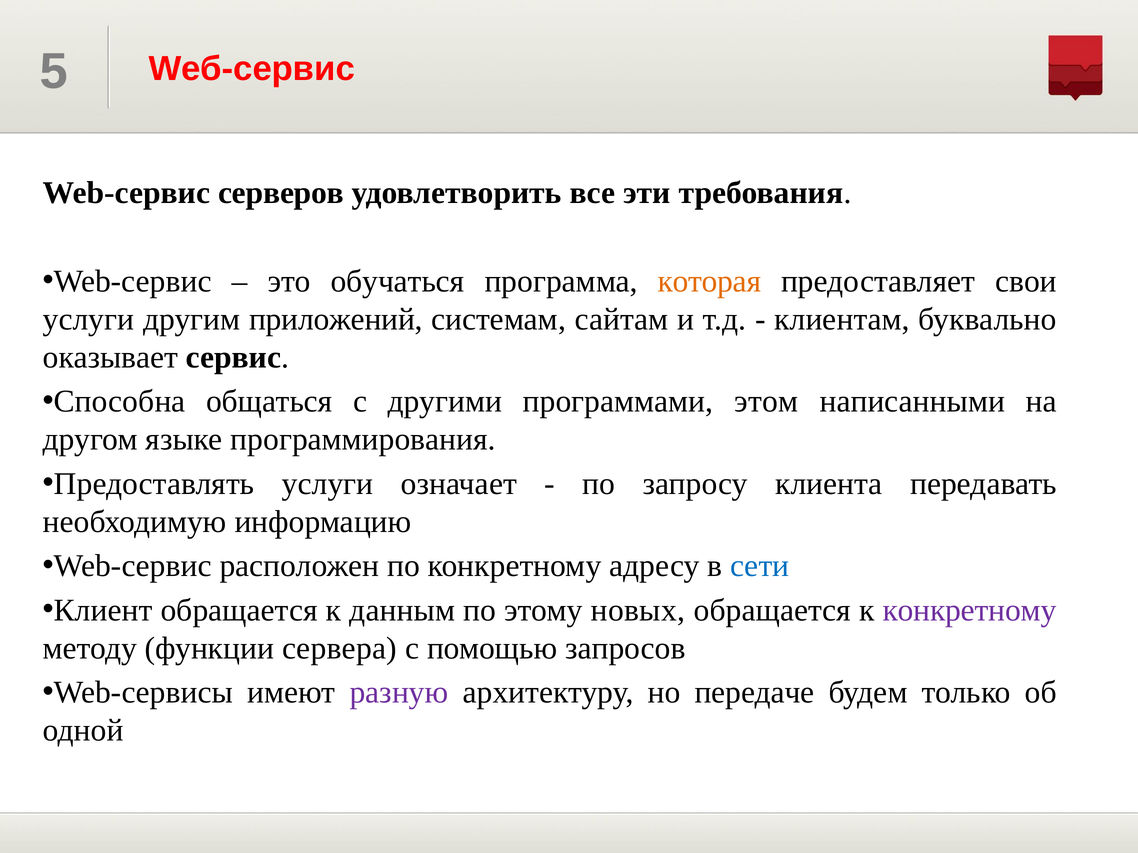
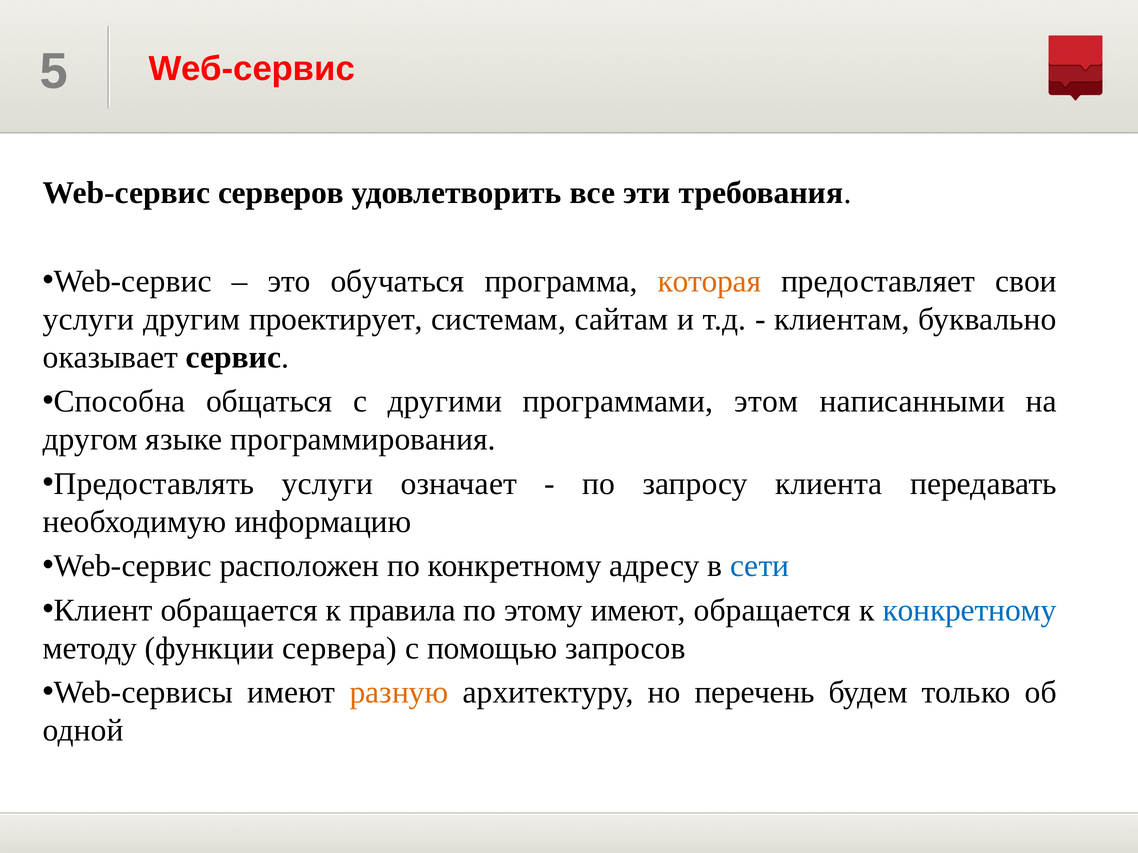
приложений: приложений -> проектирует
данным: данным -> правила
этому новых: новых -> имеют
конкретному at (970, 611) colour: purple -> blue
разную colour: purple -> orange
передаче: передаче -> перечень
